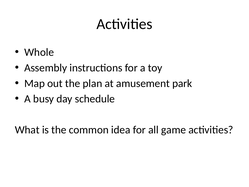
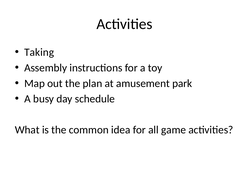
Whole: Whole -> Taking
